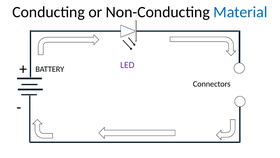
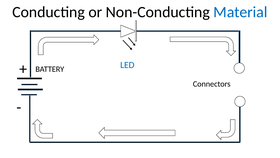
LED colour: purple -> blue
